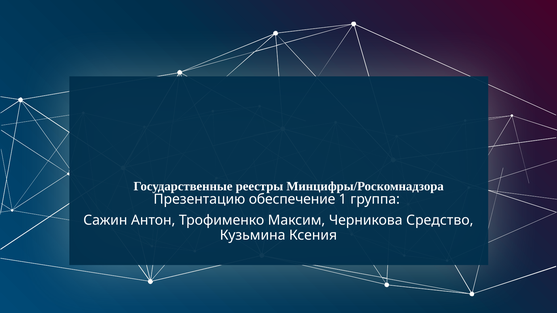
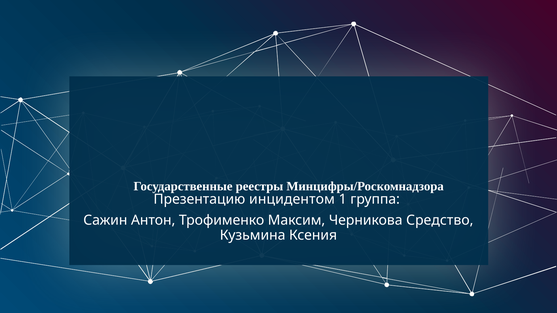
обеспечение: обеспечение -> инцидентом
